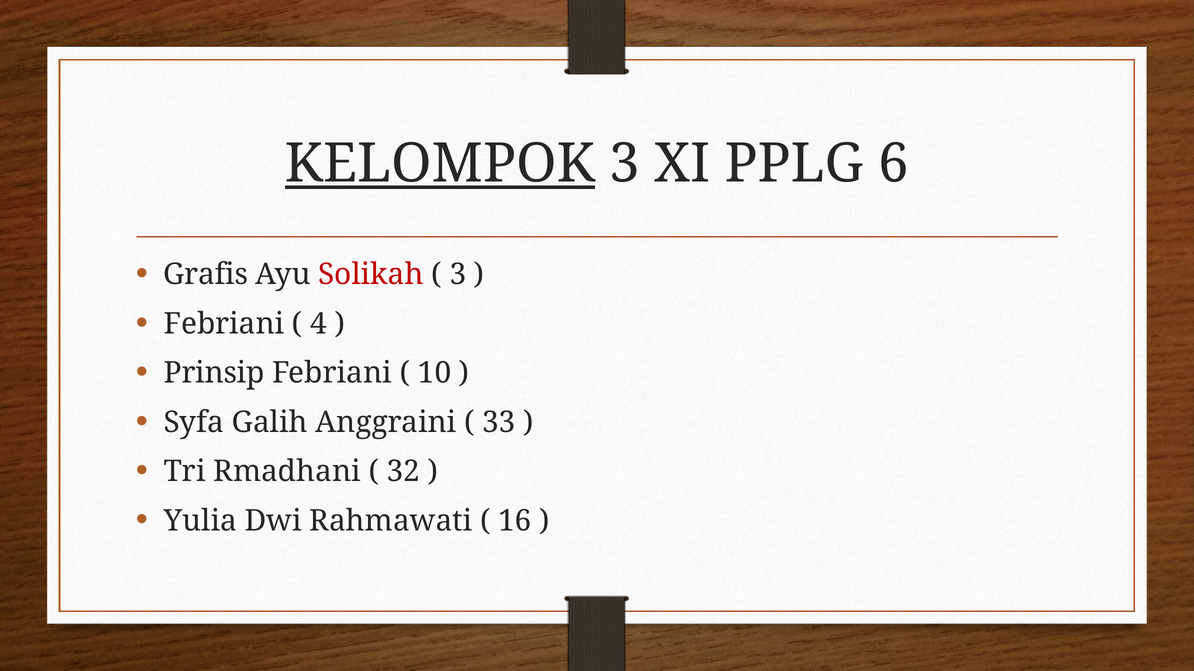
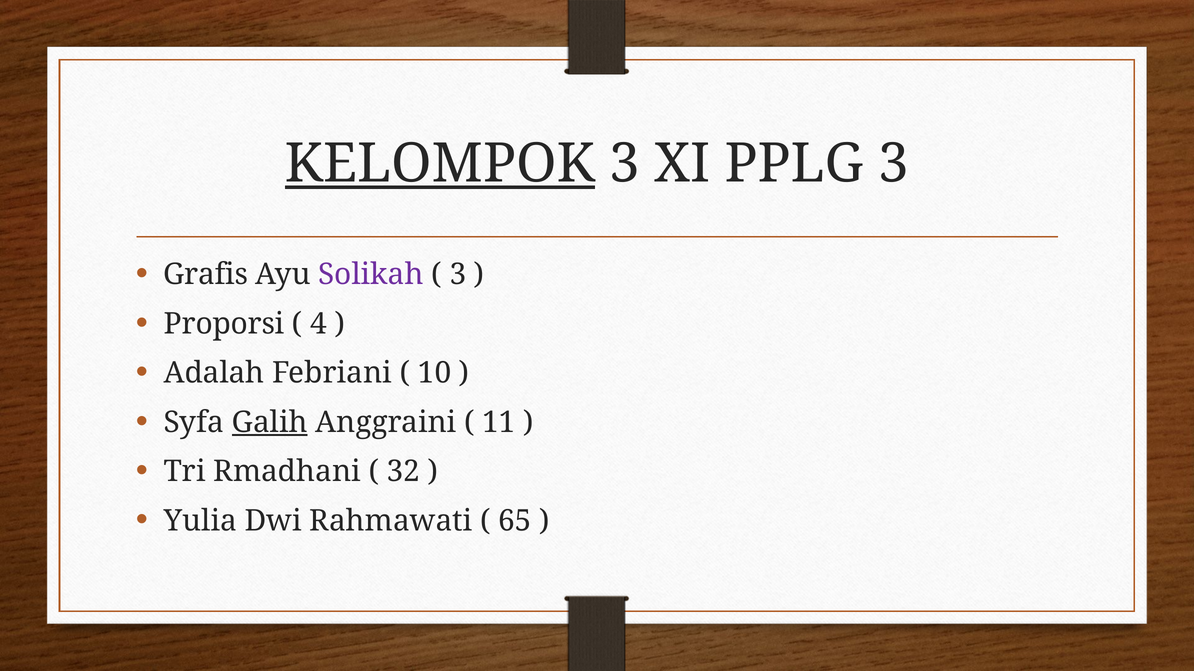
PPLG 6: 6 -> 3
Solikah colour: red -> purple
Febriani at (224, 324): Febriani -> Proporsi
Prinsip: Prinsip -> Adalah
Galih underline: none -> present
33: 33 -> 11
16: 16 -> 65
